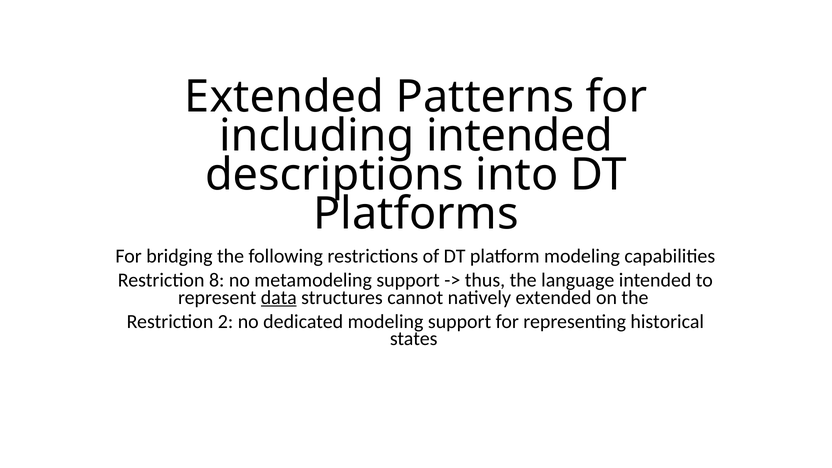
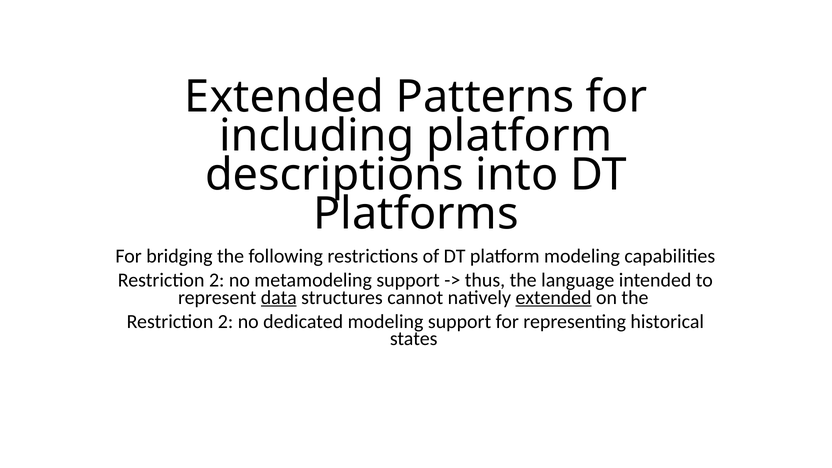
including intended: intended -> platform
8 at (217, 280): 8 -> 2
extended at (554, 297) underline: none -> present
